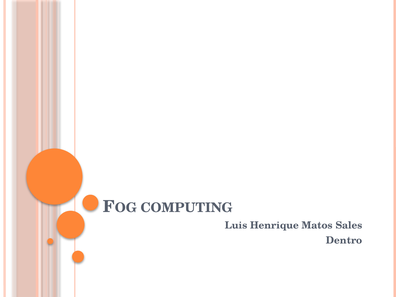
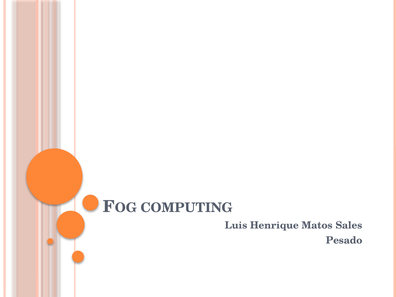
Dentro: Dentro -> Pesado
